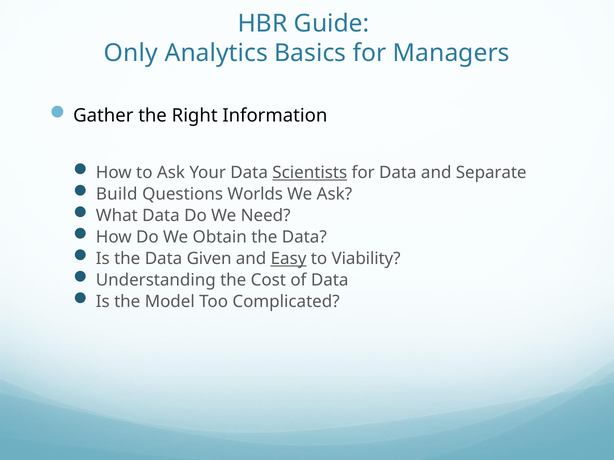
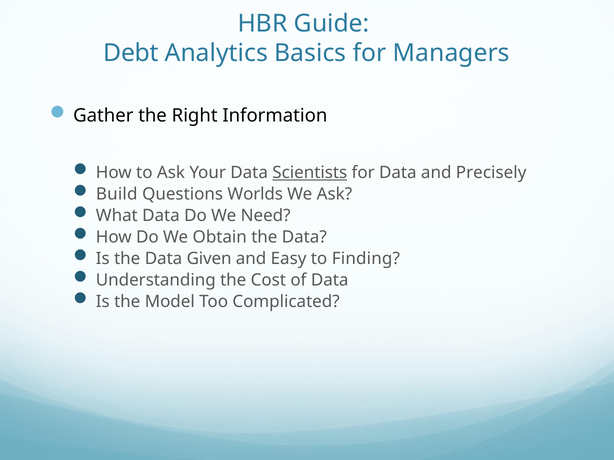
Only: Only -> Debt
Separate: Separate -> Precisely
Easy underline: present -> none
Viability: Viability -> Finding
